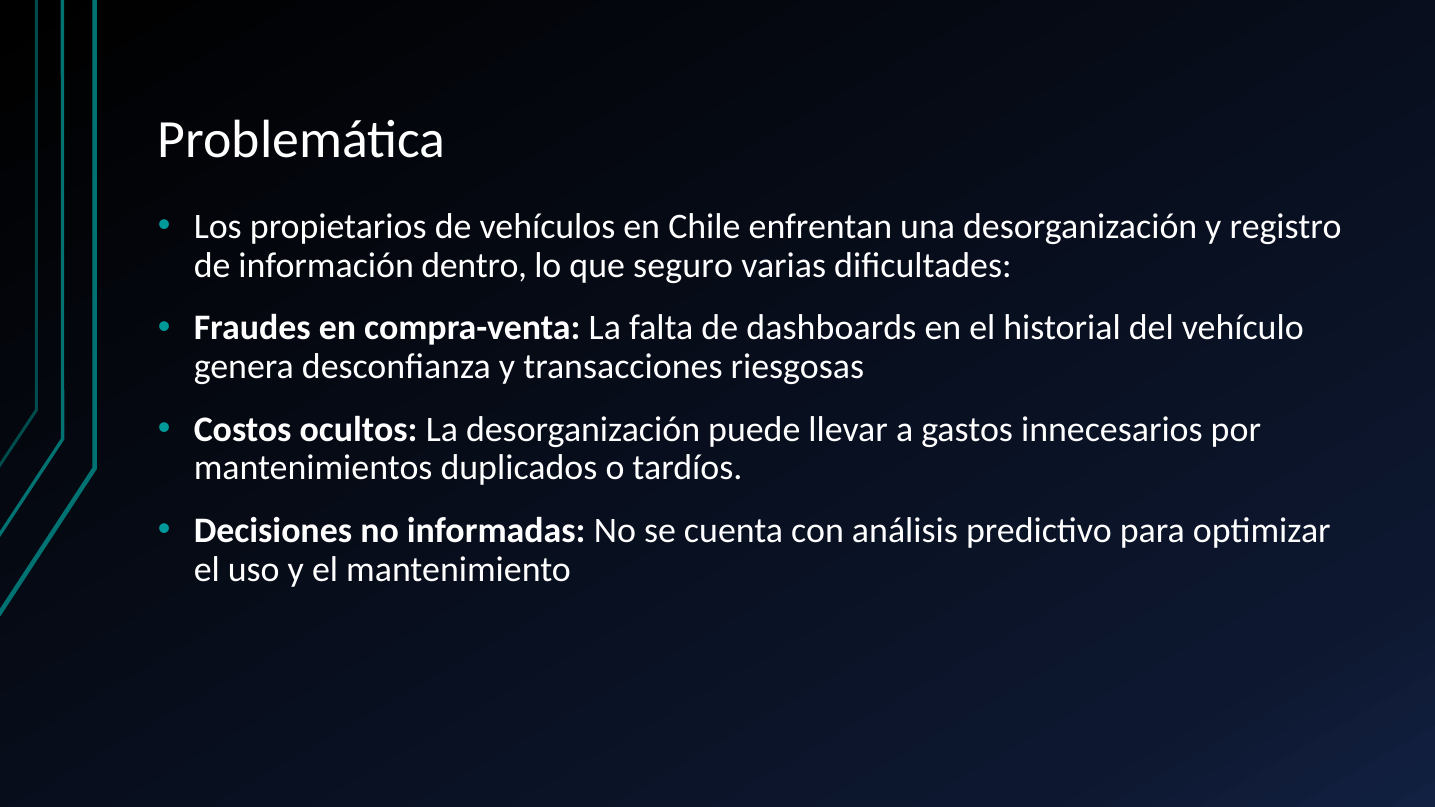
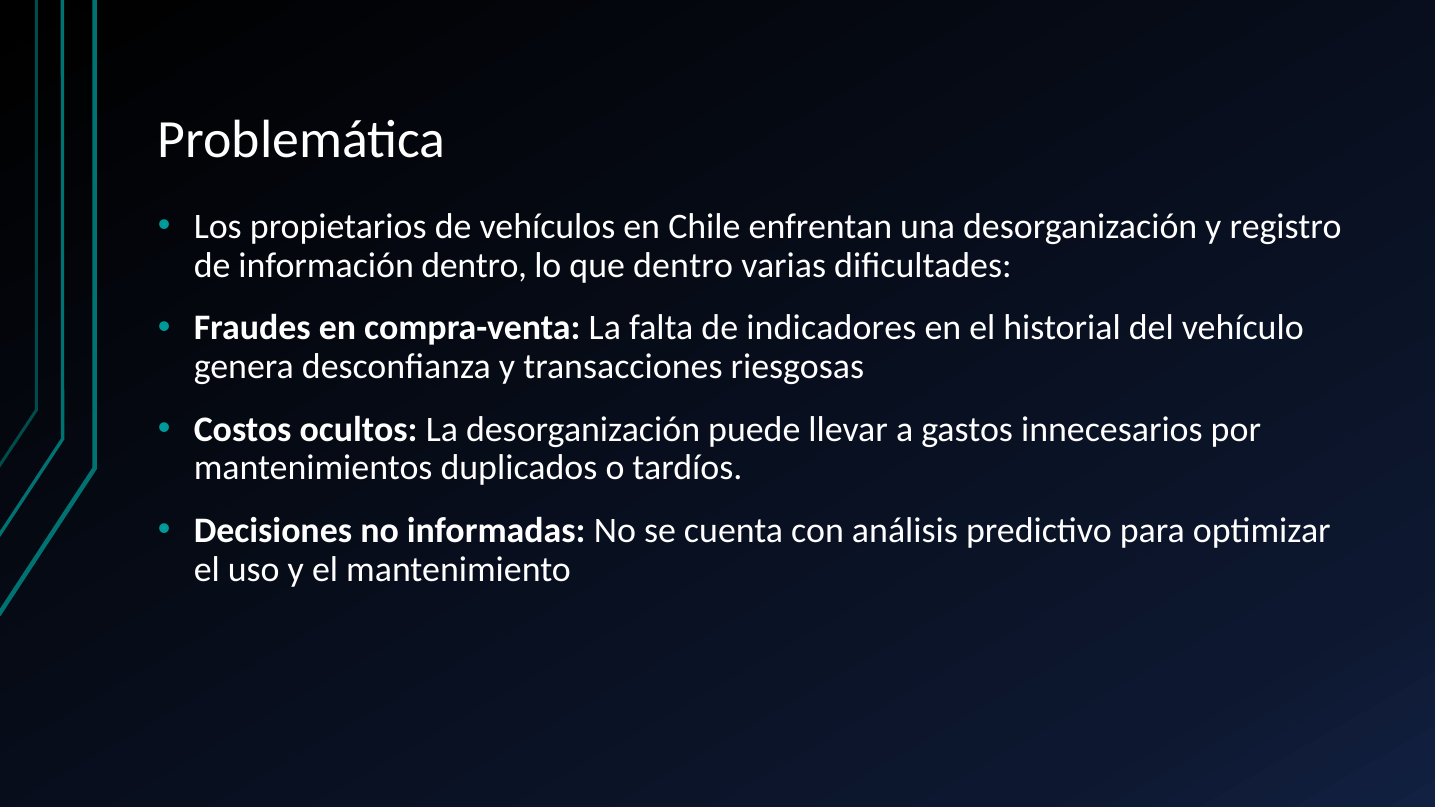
que seguro: seguro -> dentro
dashboards: dashboards -> indicadores
